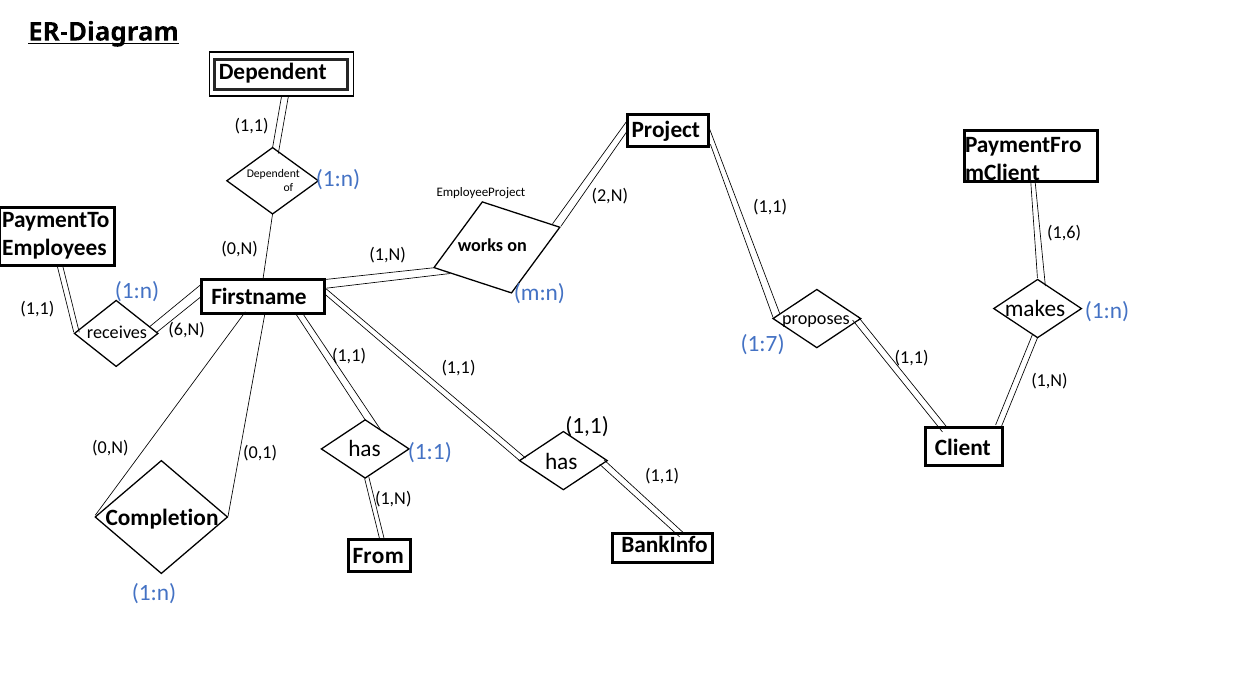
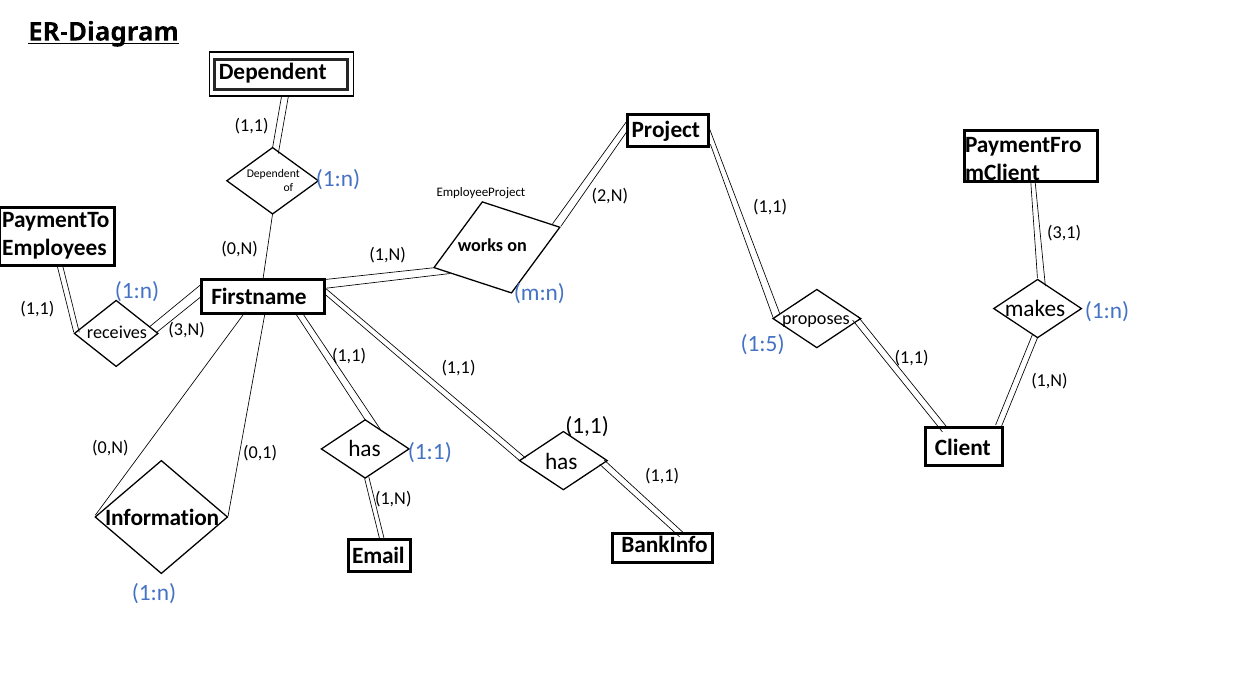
1,6: 1,6 -> 3,1
6,N: 6,N -> 3,N
1:7: 1:7 -> 1:5
Completion: Completion -> Information
From: From -> Email
